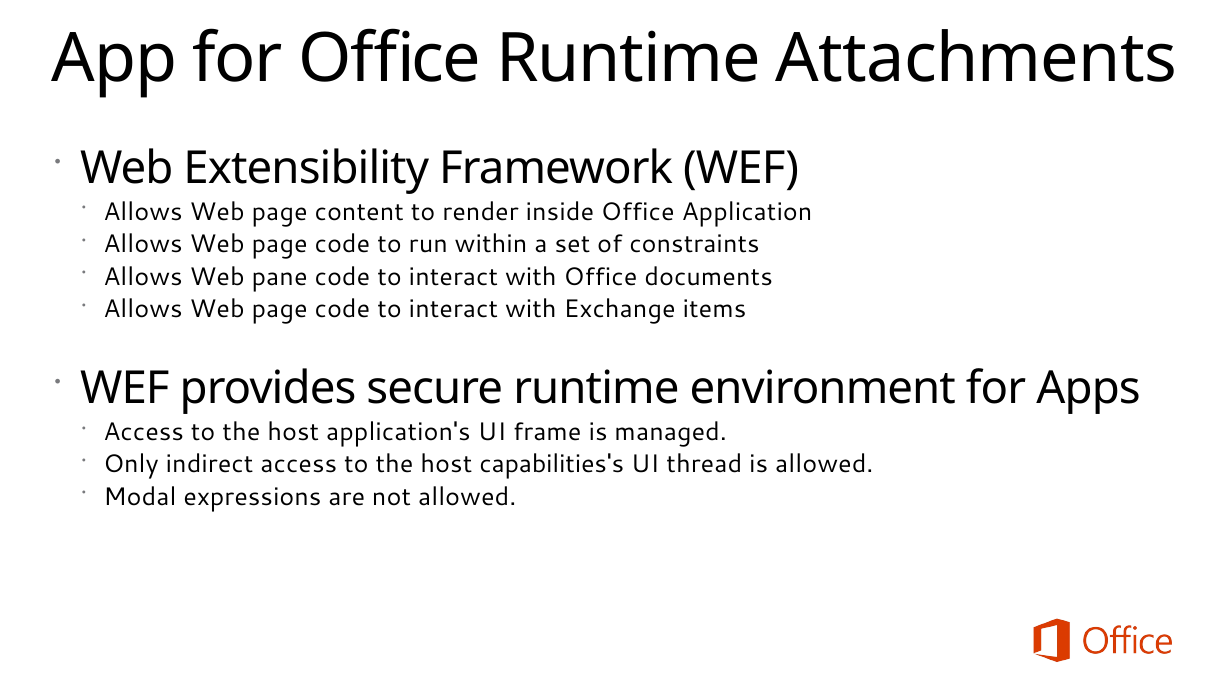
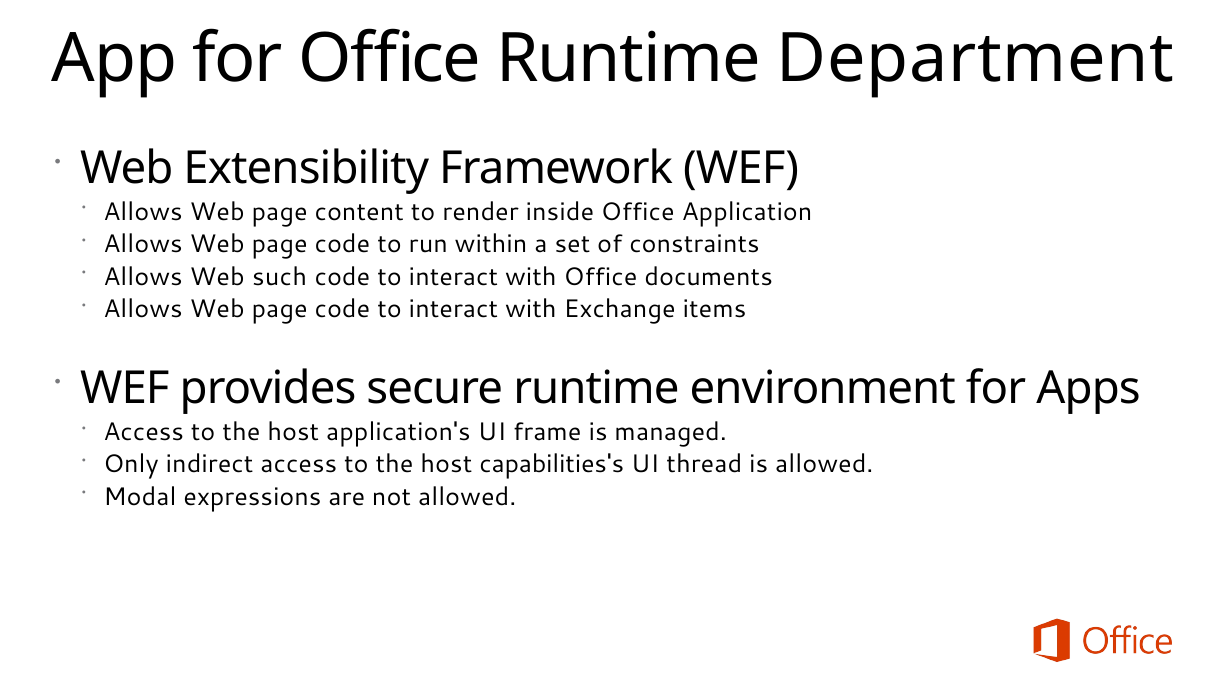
Attachments: Attachments -> Department
pane: pane -> such
